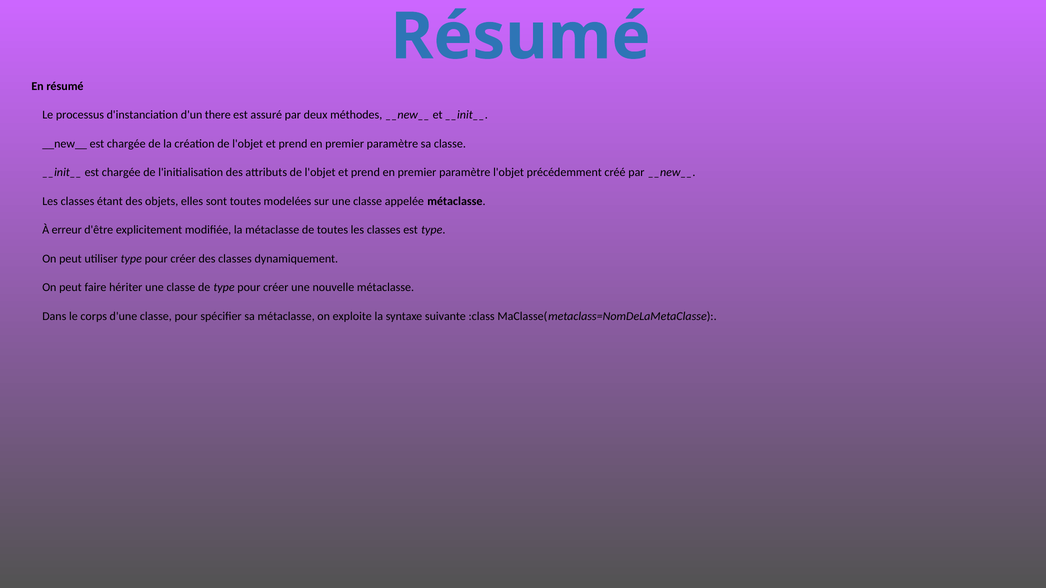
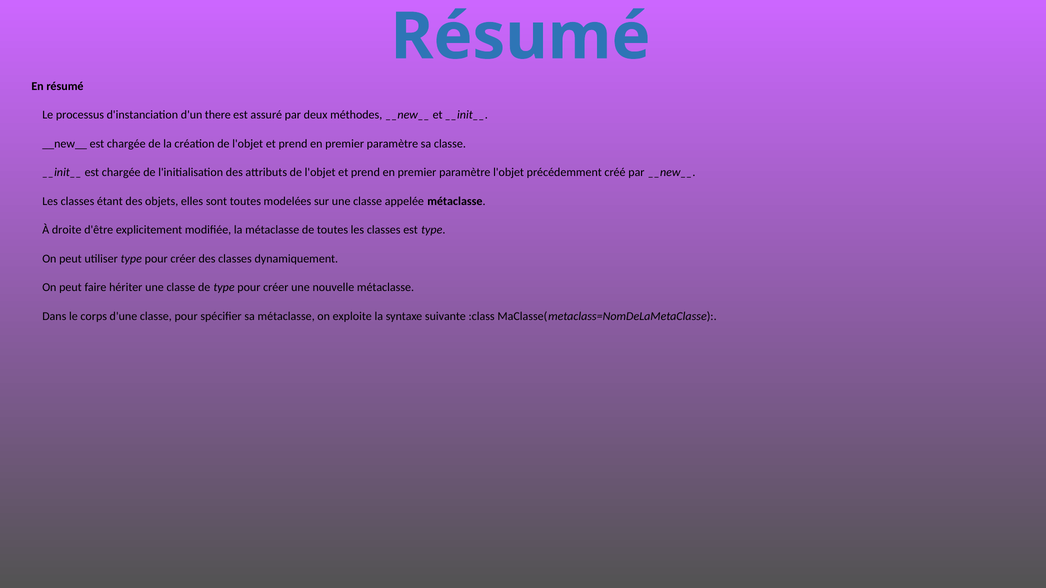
erreur: erreur -> droite
